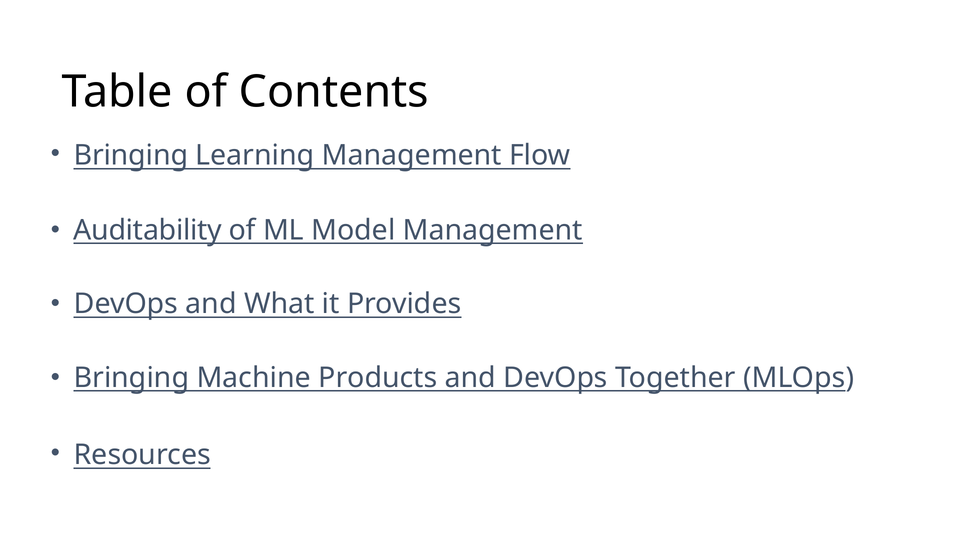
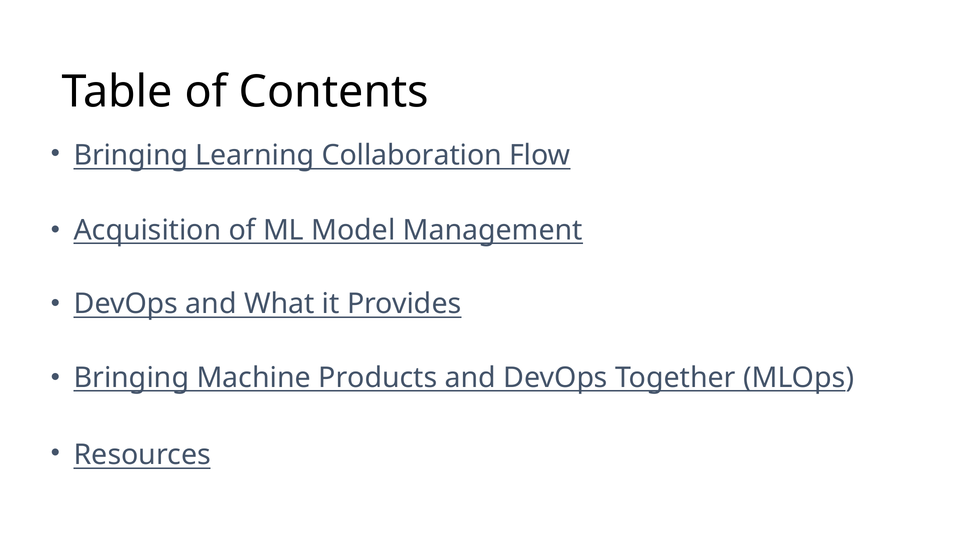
Learning Management: Management -> Collaboration
Auditability: Auditability -> Acquisition
